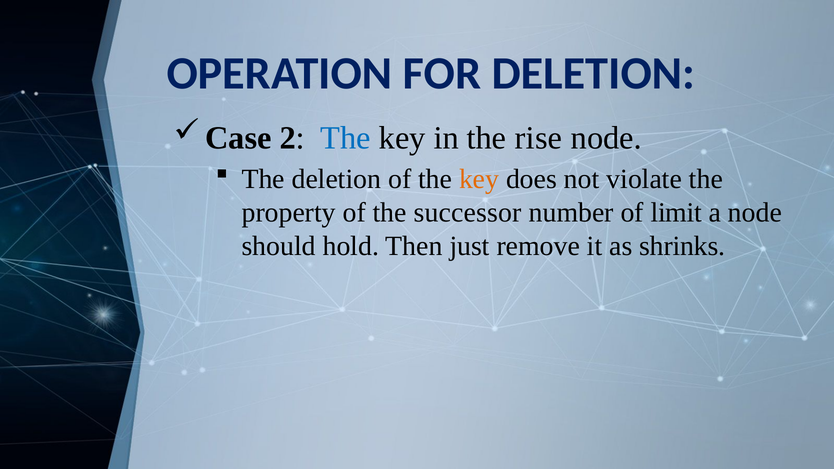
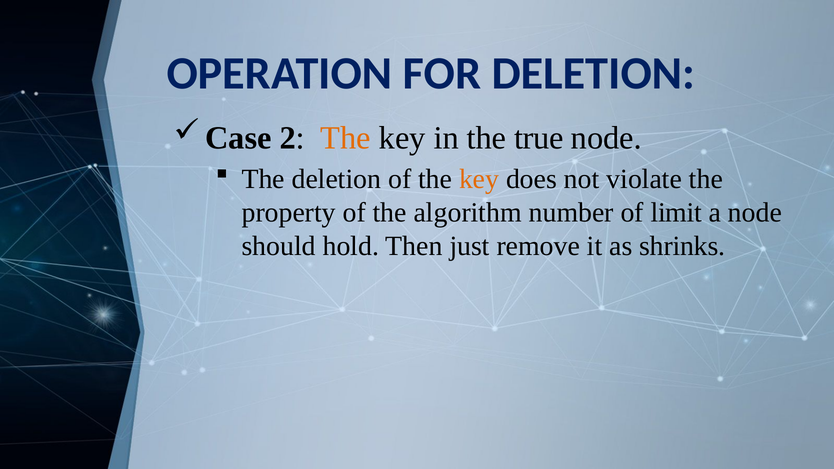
The at (346, 138) colour: blue -> orange
rise: rise -> true
successor: successor -> algorithm
